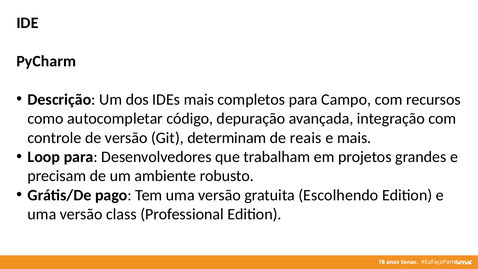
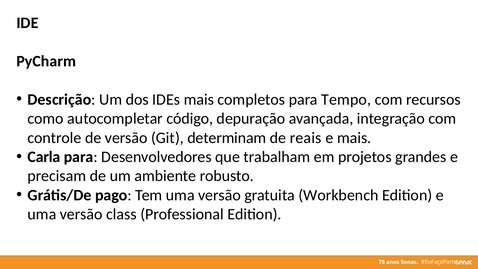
Campo: Campo -> Tempo
Loop: Loop -> Carla
Escolhendo: Escolhendo -> Workbench
